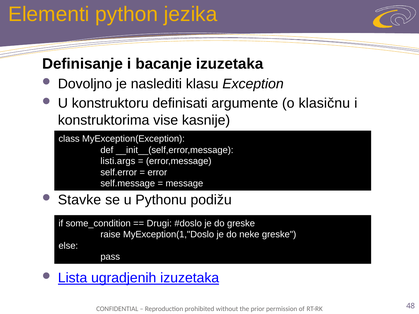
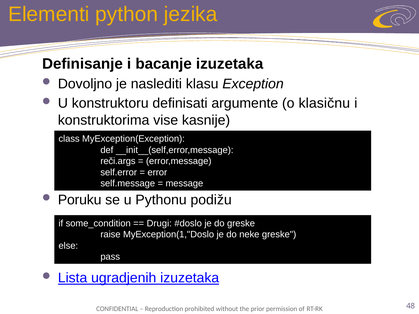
listi.args: listi.args -> reči.args
Stavke: Stavke -> Poruku
